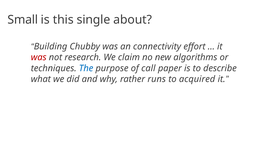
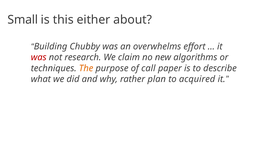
single: single -> either
connectivity: connectivity -> overwhelms
The colour: blue -> orange
runs: runs -> plan
